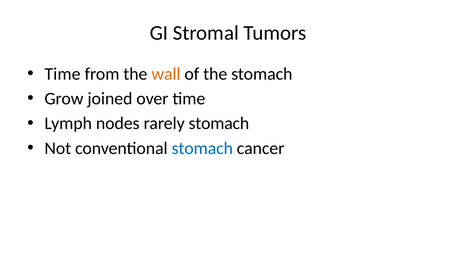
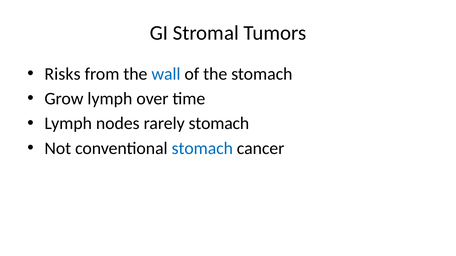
Time at (62, 74): Time -> Risks
wall colour: orange -> blue
Grow joined: joined -> lymph
